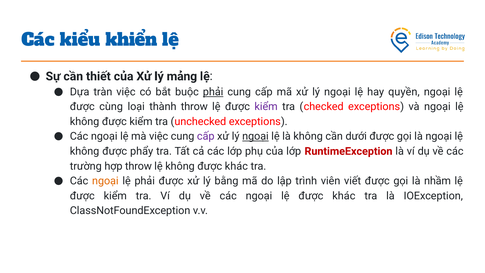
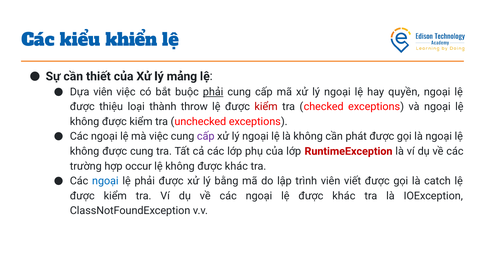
Dựa tràn: tràn -> viên
cùng: cùng -> thiệu
kiểm at (266, 107) colour: purple -> red
ngoại at (255, 136) underline: present -> none
dưới: dưới -> phát
được phẩy: phẩy -> cung
hợp throw: throw -> occur
ngoại at (105, 181) colour: orange -> blue
nhầm: nhầm -> catch
